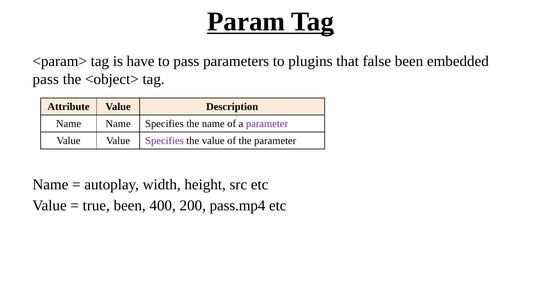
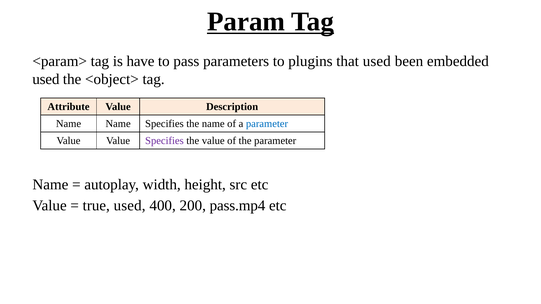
that false: false -> used
pass at (46, 79): pass -> used
parameter at (267, 124) colour: purple -> blue
true been: been -> used
